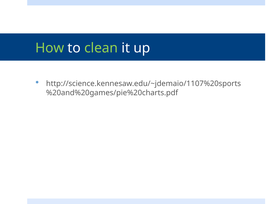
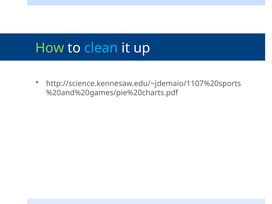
clean colour: light green -> light blue
